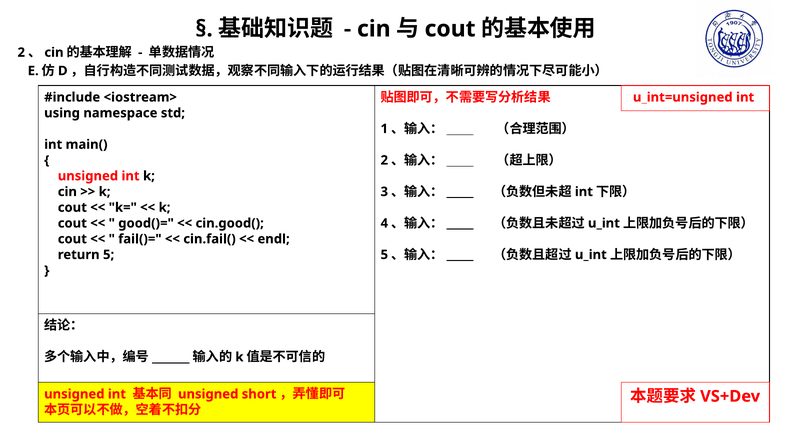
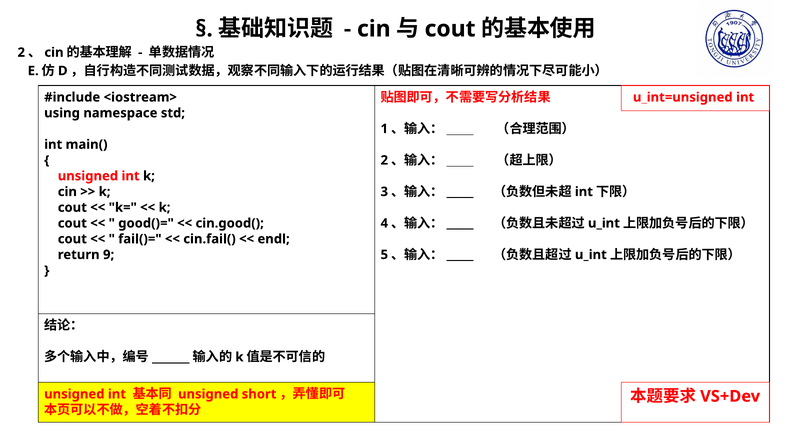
return 5: 5 -> 9
